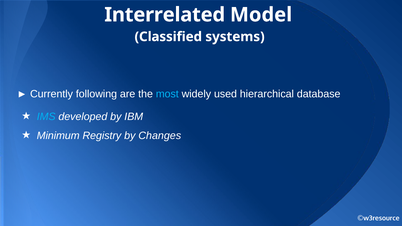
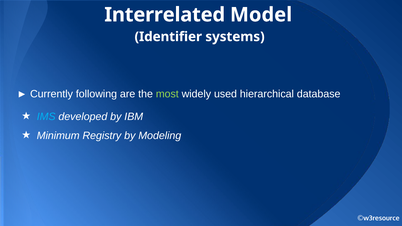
Classified: Classified -> Identifier
most colour: light blue -> light green
Changes: Changes -> Modeling
